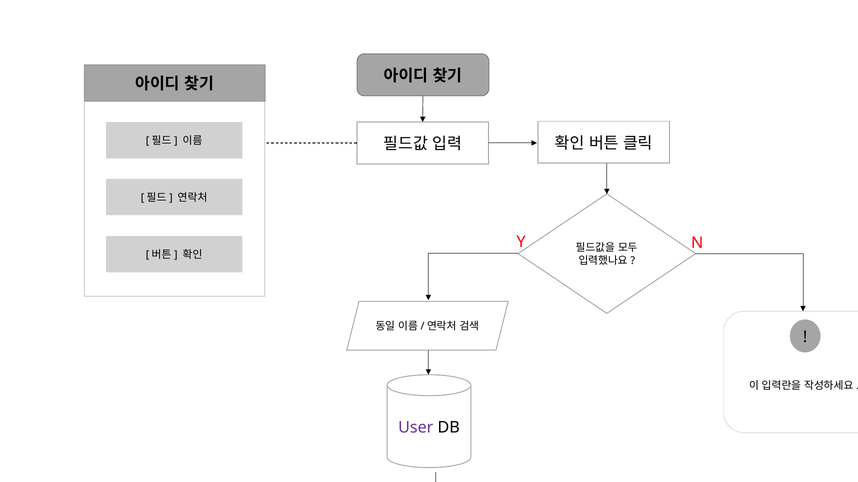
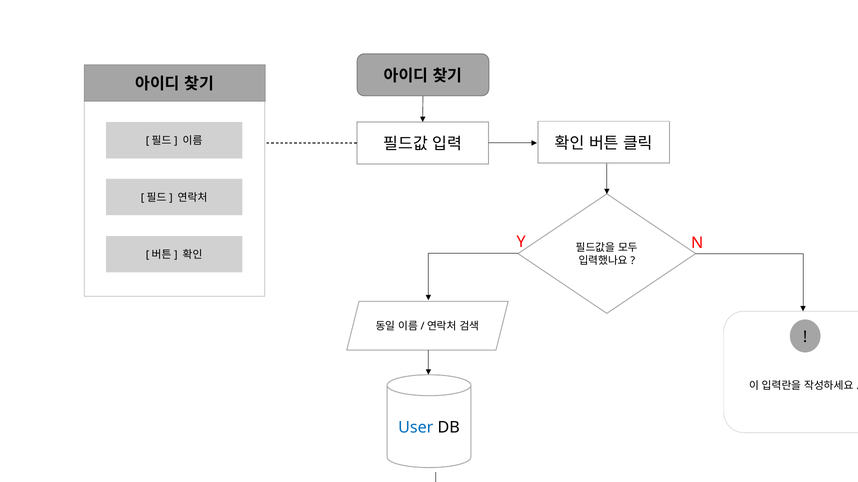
User colour: purple -> blue
